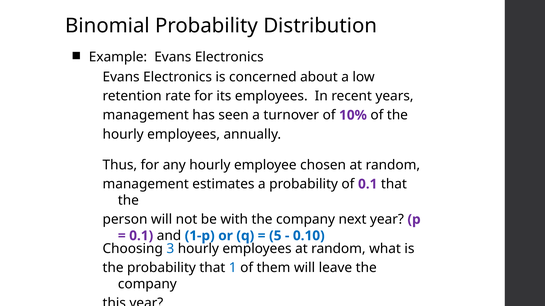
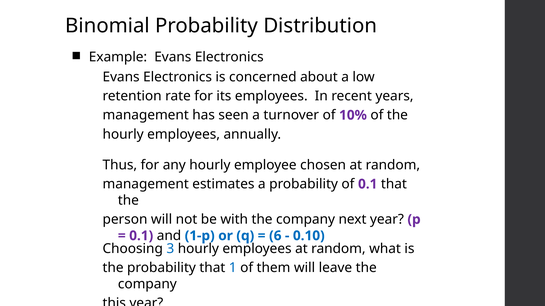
5: 5 -> 6
